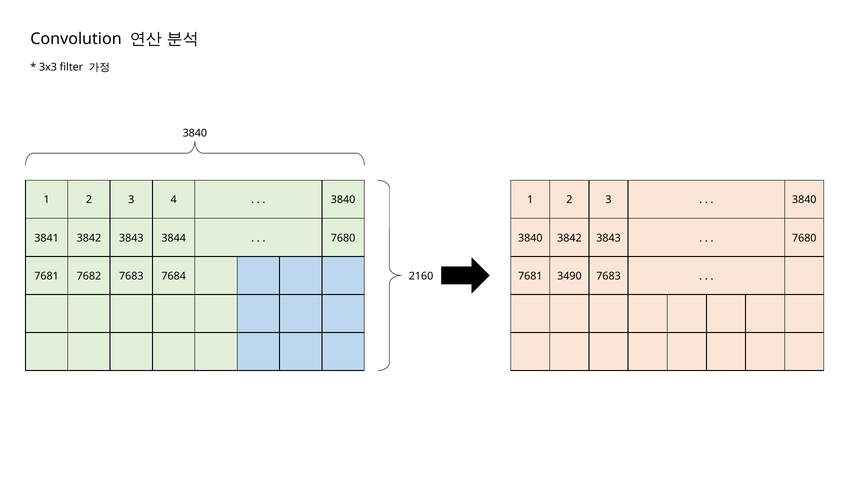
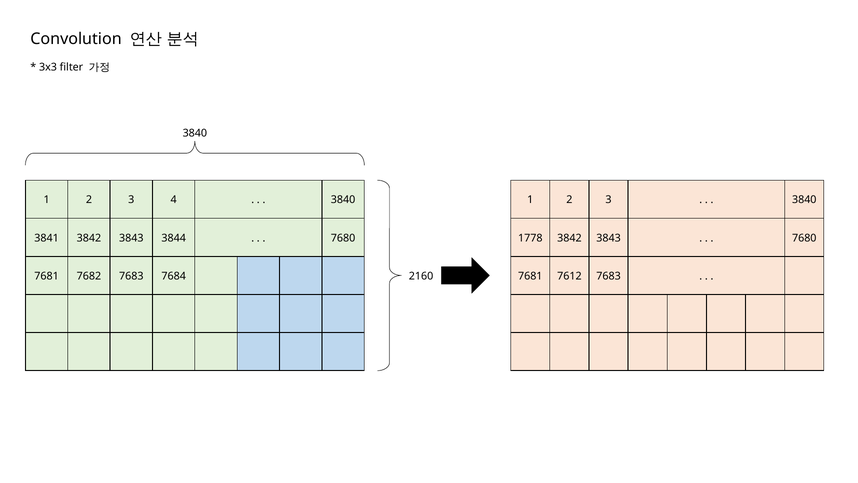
3840 at (530, 238): 3840 -> 1778
3490: 3490 -> 7612
